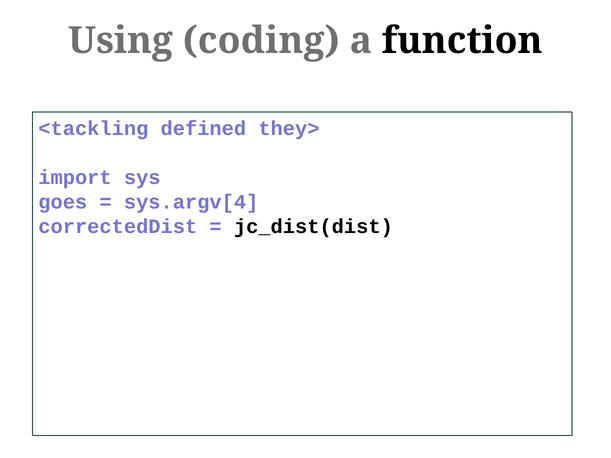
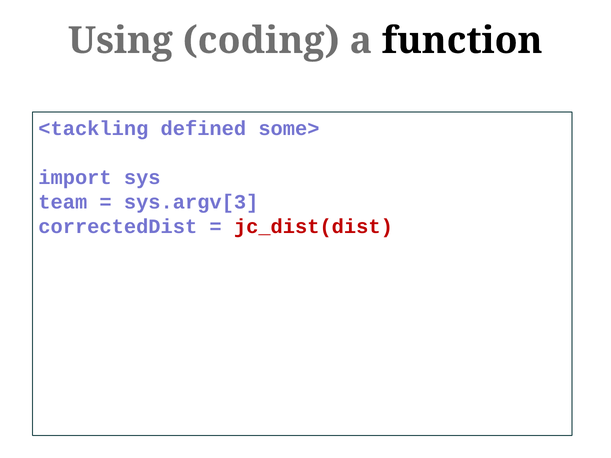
they>: they> -> some>
goes: goes -> team
sys.argv[4: sys.argv[4 -> sys.argv[3
jc_dist(dist colour: black -> red
